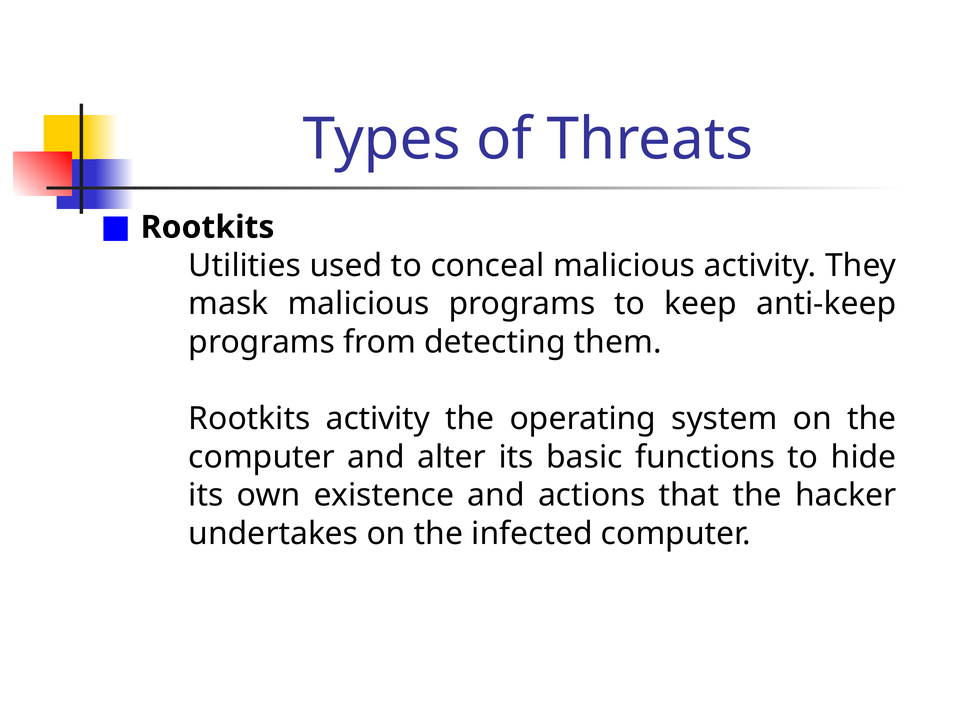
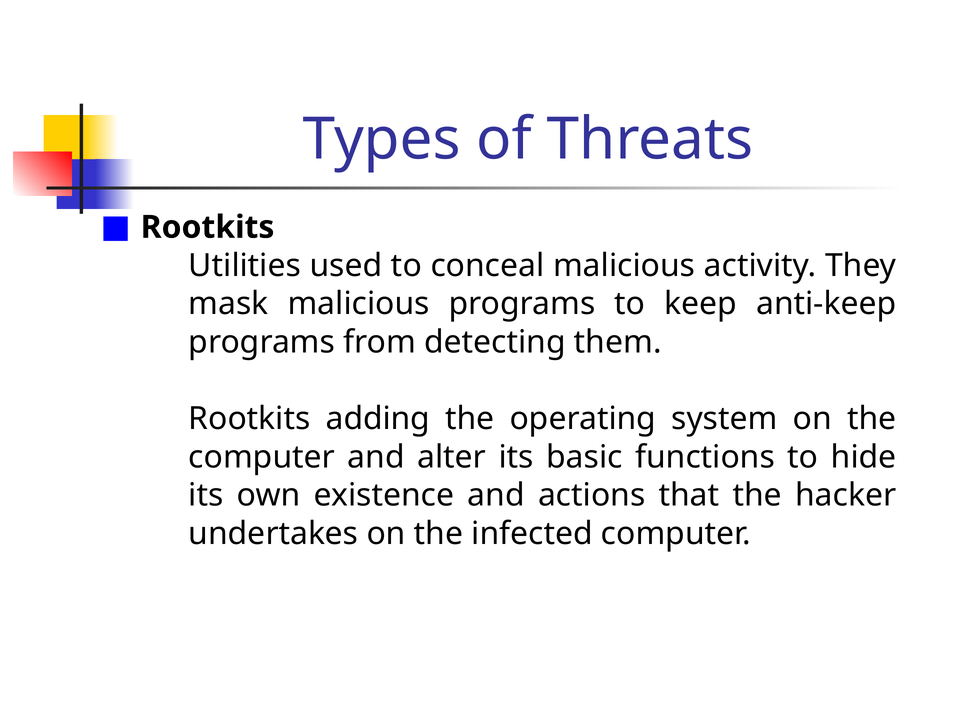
Rootkits activity: activity -> adding
